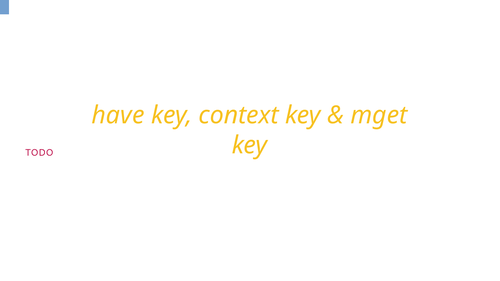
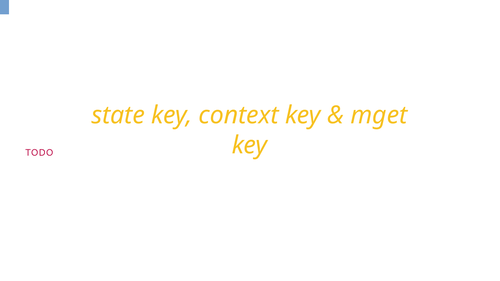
have: have -> state
